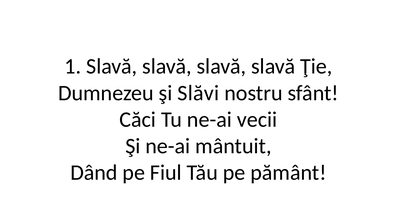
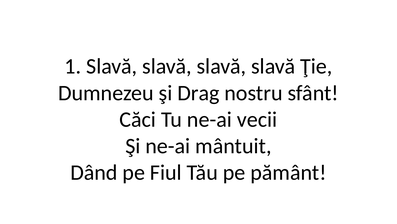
Slăvi: Slăvi -> Drag
